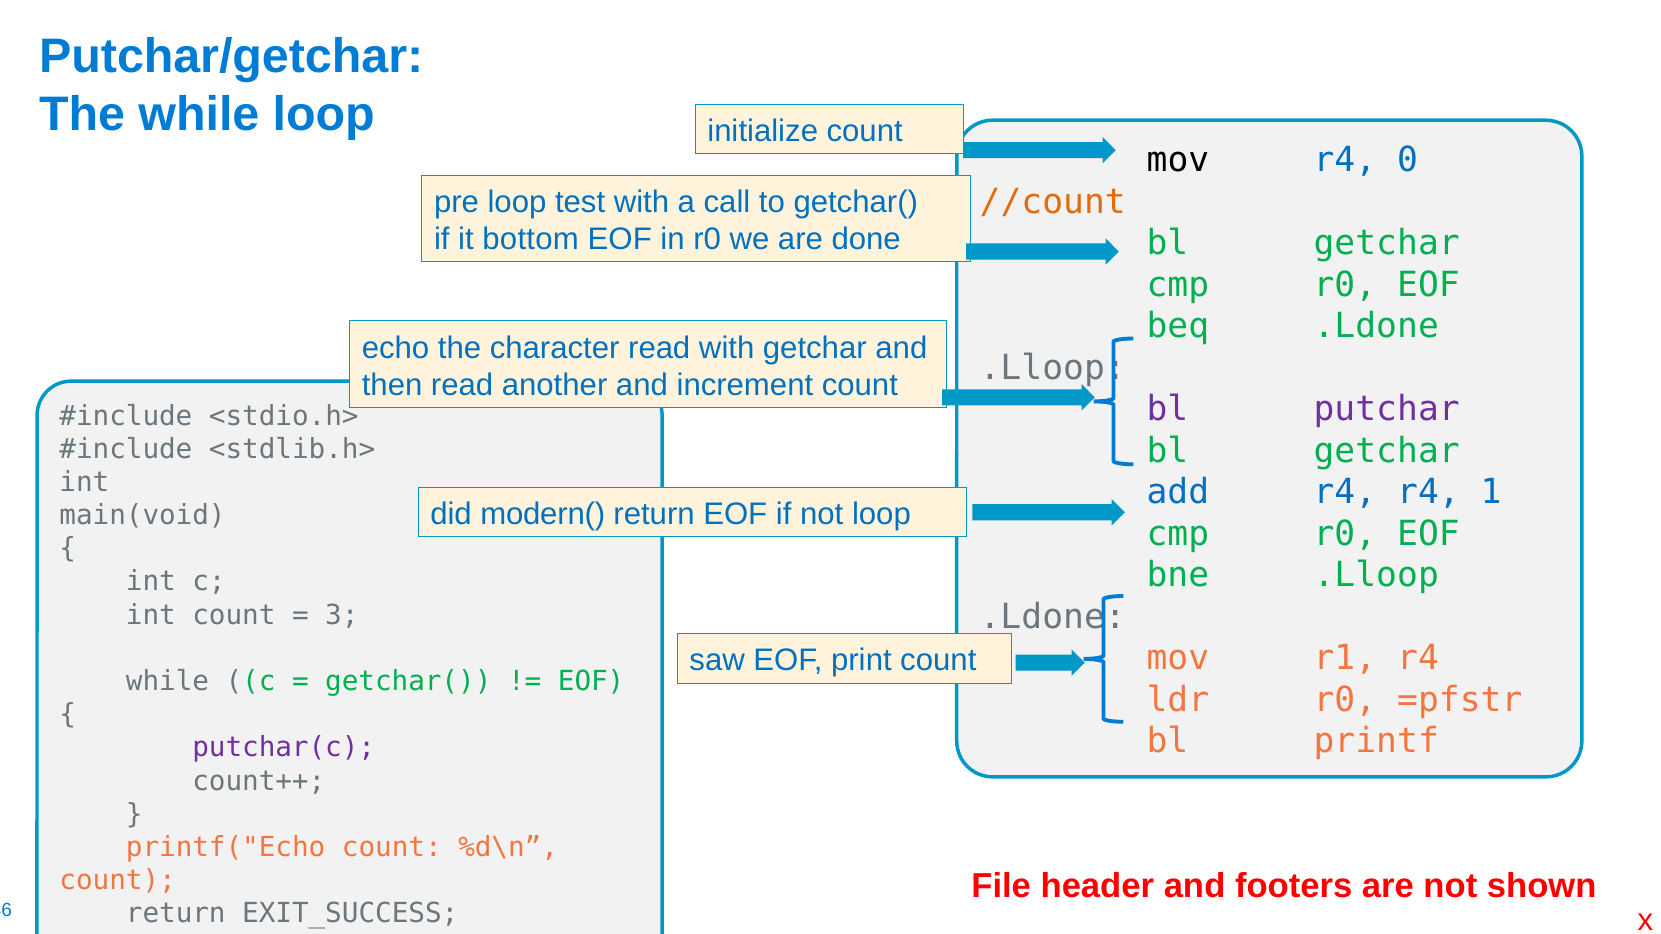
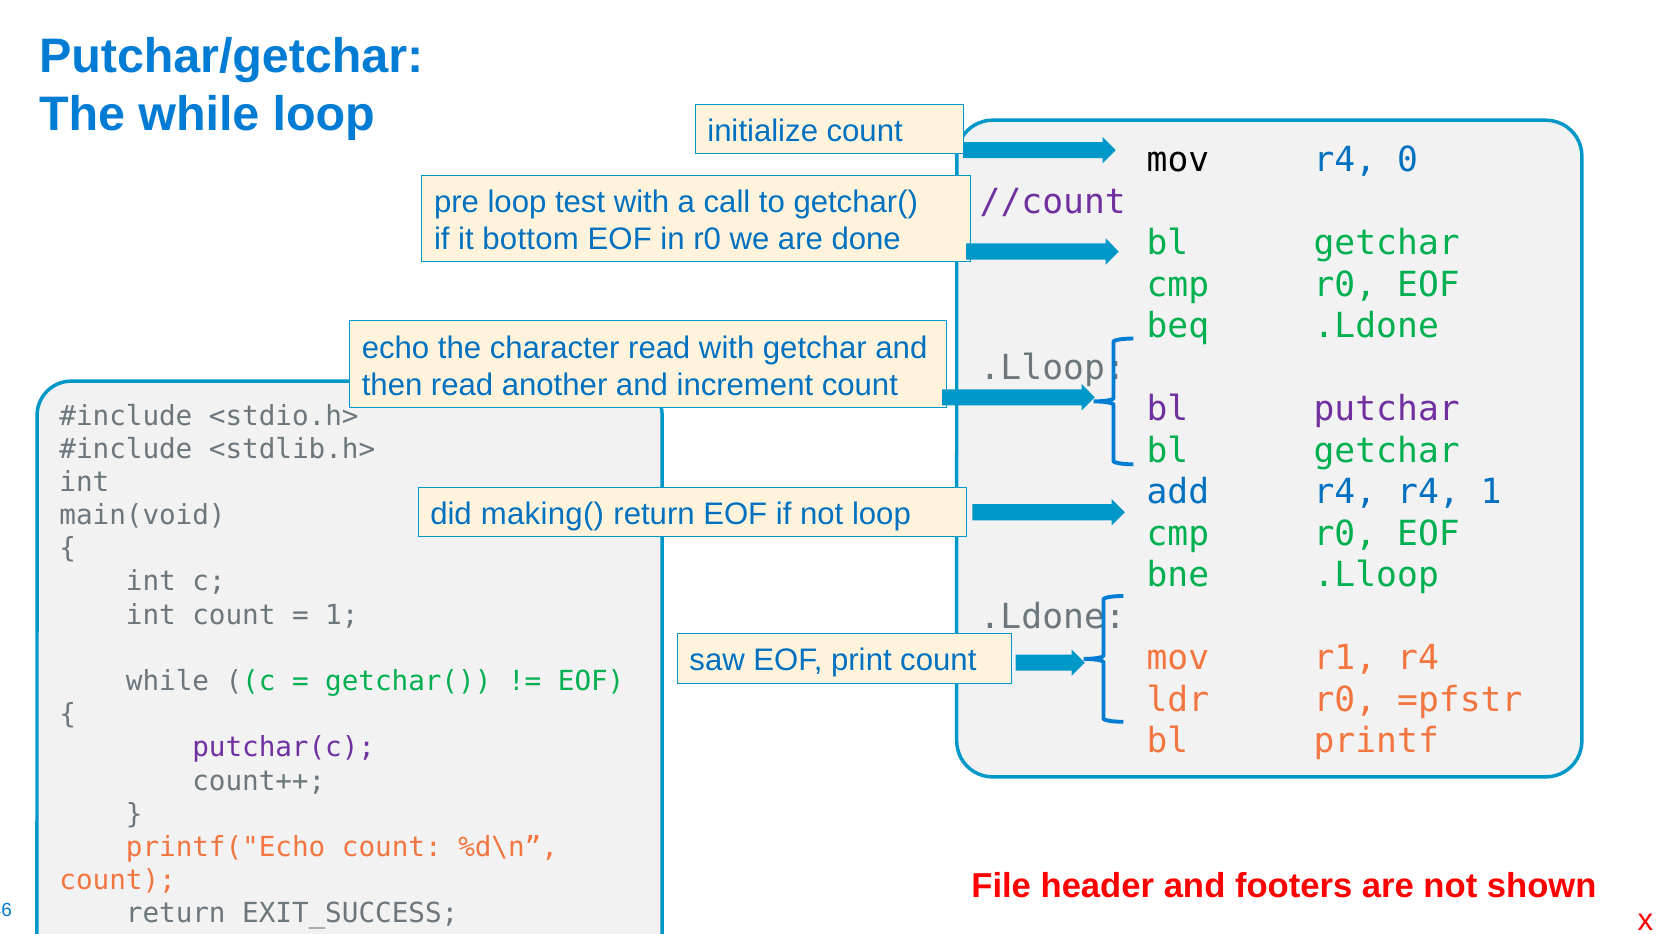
//count colour: orange -> purple
modern(: modern( -> making(
3 at (342, 615): 3 -> 1
